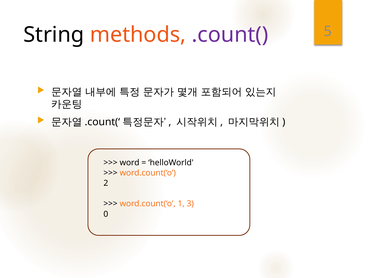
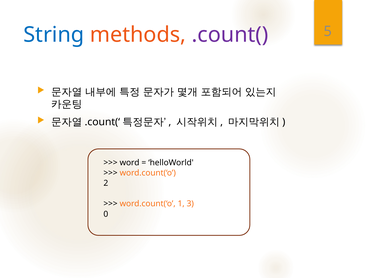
String colour: black -> blue
